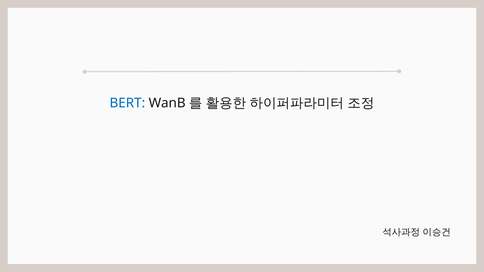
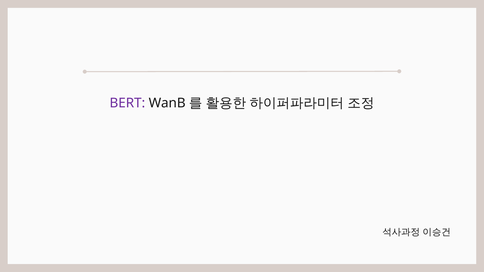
BERT colour: blue -> purple
